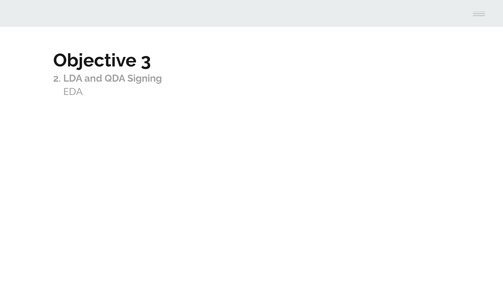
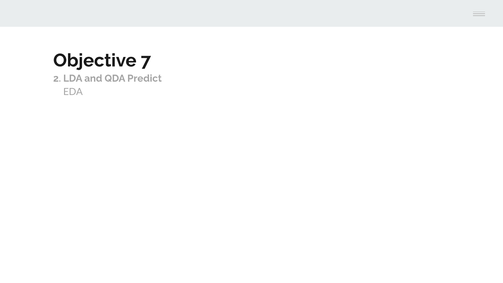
3: 3 -> 7
Signing: Signing -> Predict
